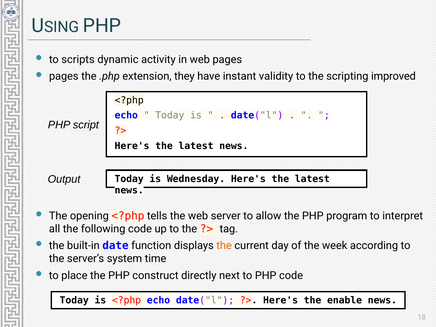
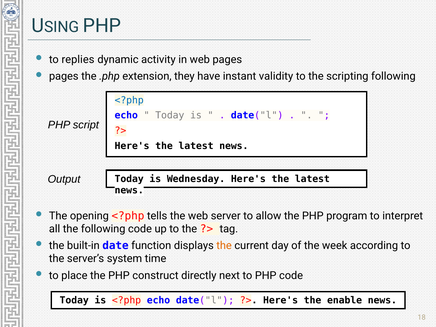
scripts: scripts -> replies
scripting improved: improved -> following
<?php at (129, 100) colour: black -> blue
